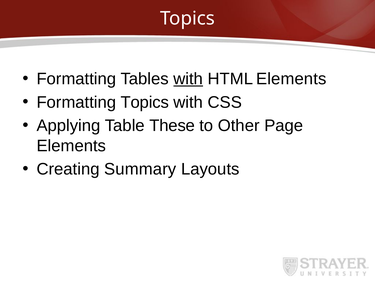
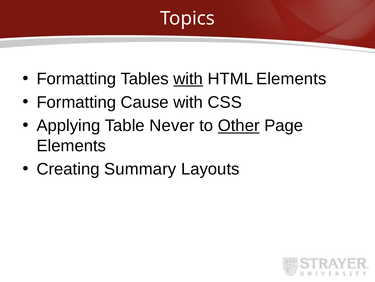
Formatting Topics: Topics -> Cause
These: These -> Never
Other underline: none -> present
